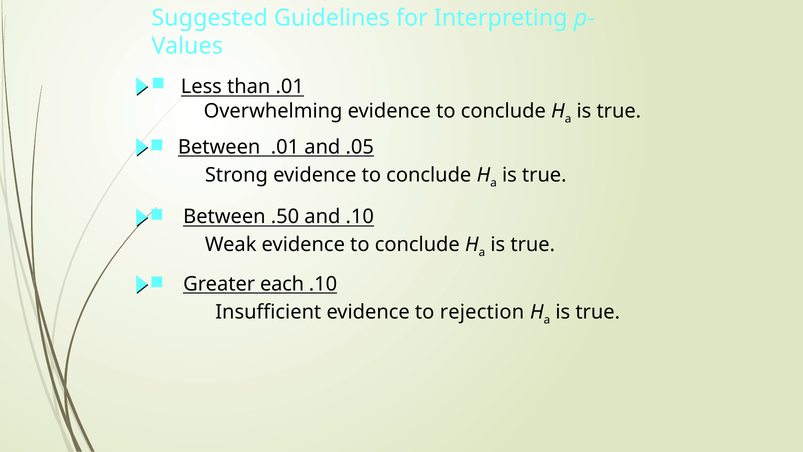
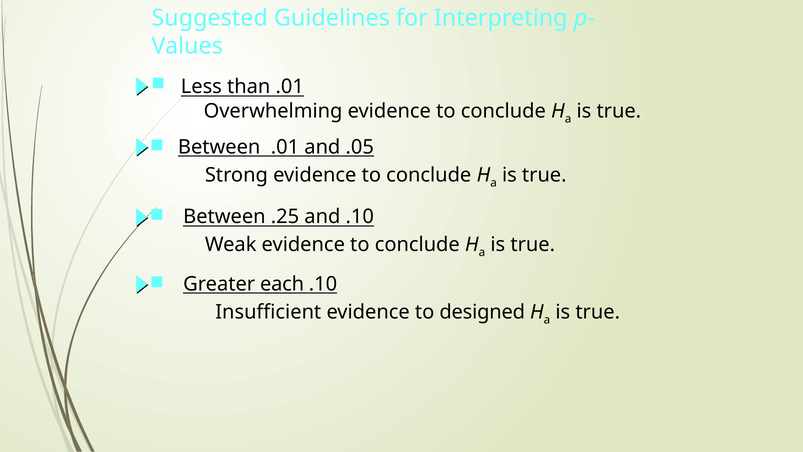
.50: .50 -> .25
rejection: rejection -> designed
